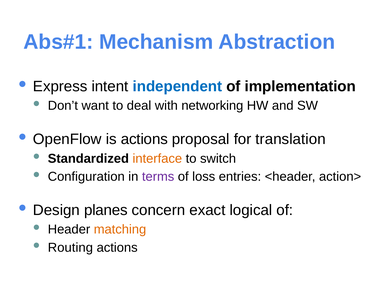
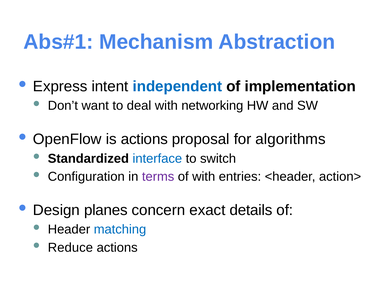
translation: translation -> algorithms
interface colour: orange -> blue
of loss: loss -> with
logical: logical -> details
matching colour: orange -> blue
Routing: Routing -> Reduce
